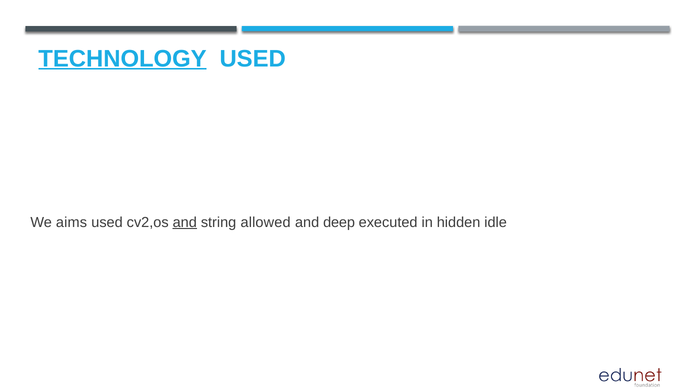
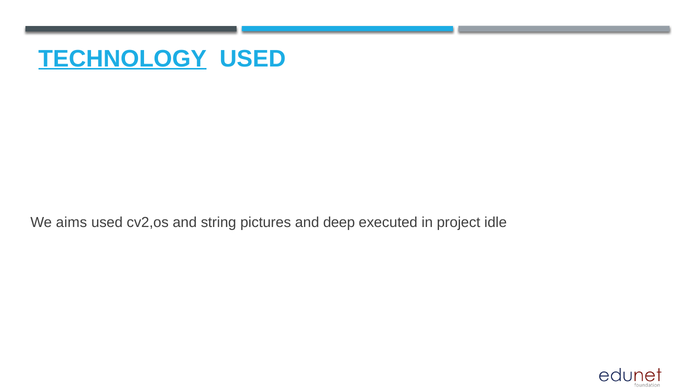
and at (185, 222) underline: present -> none
allowed: allowed -> pictures
hidden: hidden -> project
